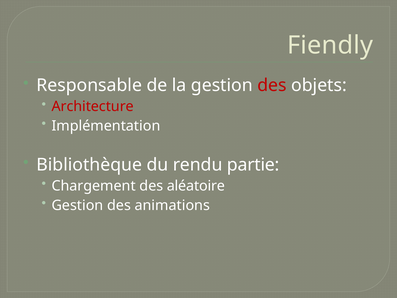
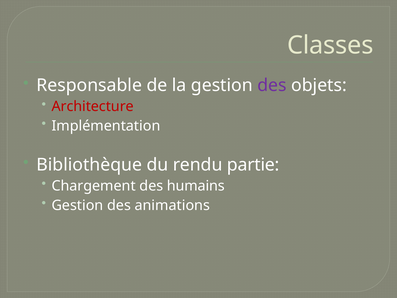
Fiendly: Fiendly -> Classes
des at (272, 85) colour: red -> purple
aléatoire: aléatoire -> humains
